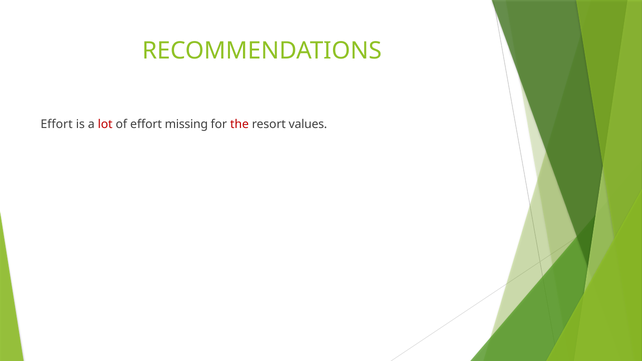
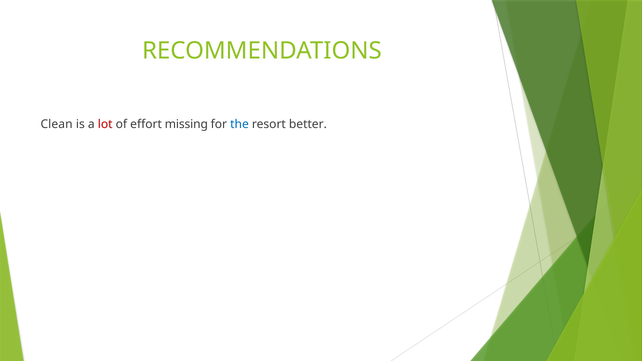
Effort at (57, 124): Effort -> Clean
the colour: red -> blue
values: values -> better
